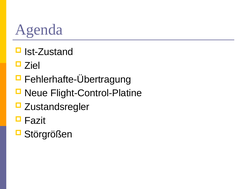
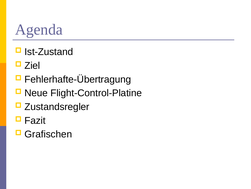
Störgrößen: Störgrößen -> Grafischen
